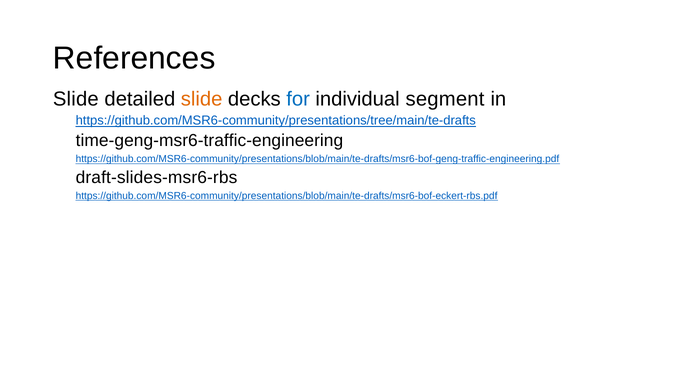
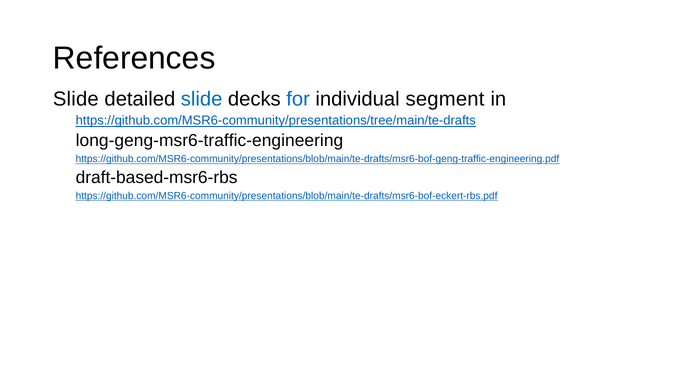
slide at (202, 99) colour: orange -> blue
time-geng-msr6-traffic-engineering: time-geng-msr6-traffic-engineering -> long-geng-msr6-traffic-engineering
draft-slides-msr6-rbs: draft-slides-msr6-rbs -> draft-based-msr6-rbs
